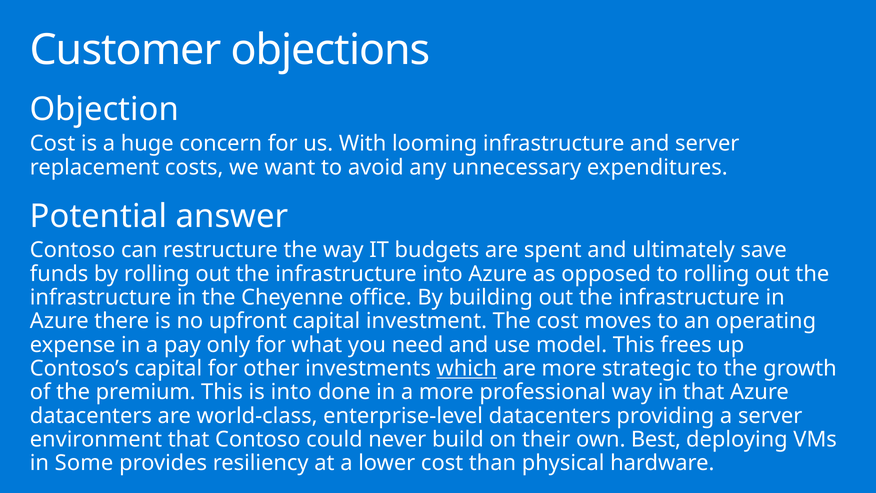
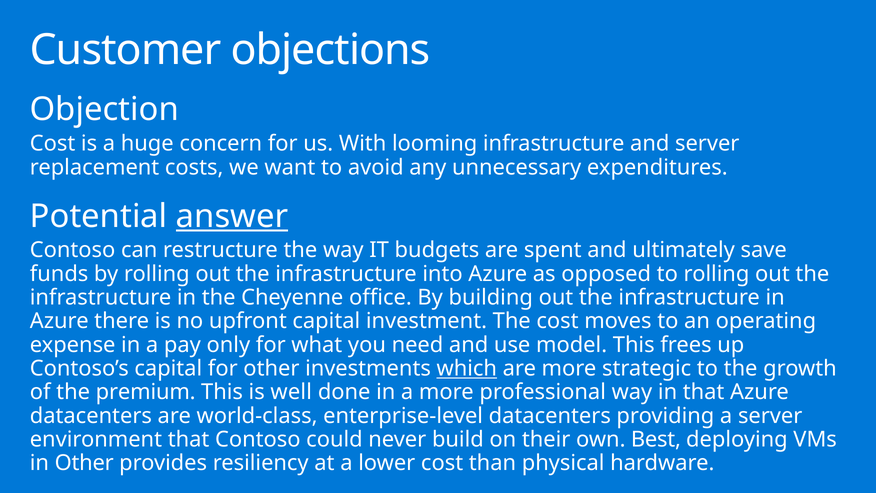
answer underline: none -> present
is into: into -> well
in Some: Some -> Other
